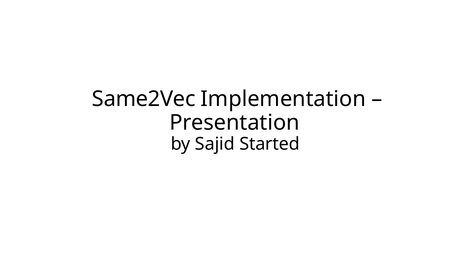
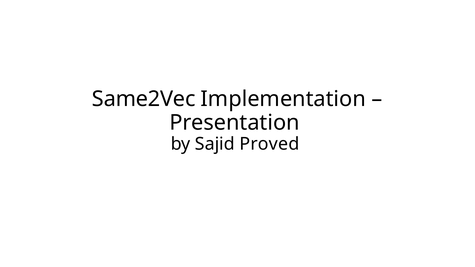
Started: Started -> Proved
